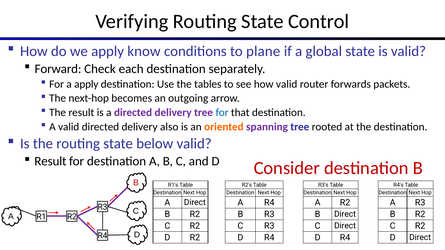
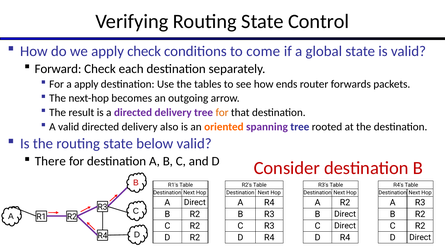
apply know: know -> check
plane: plane -> come
how valid: valid -> ends
for at (222, 113) colour: blue -> orange
Result at (50, 161): Result -> There
